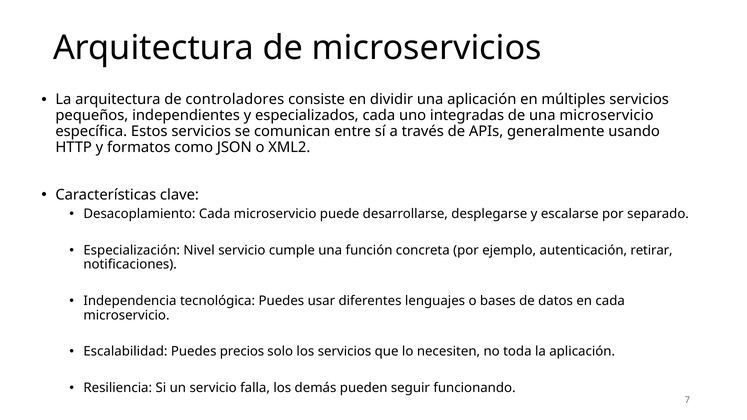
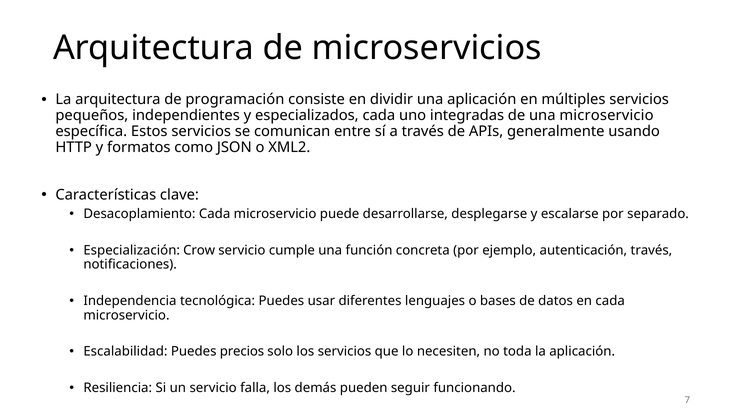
controladores: controladores -> programación
Nivel: Nivel -> Crow
autenticación retirar: retirar -> través
